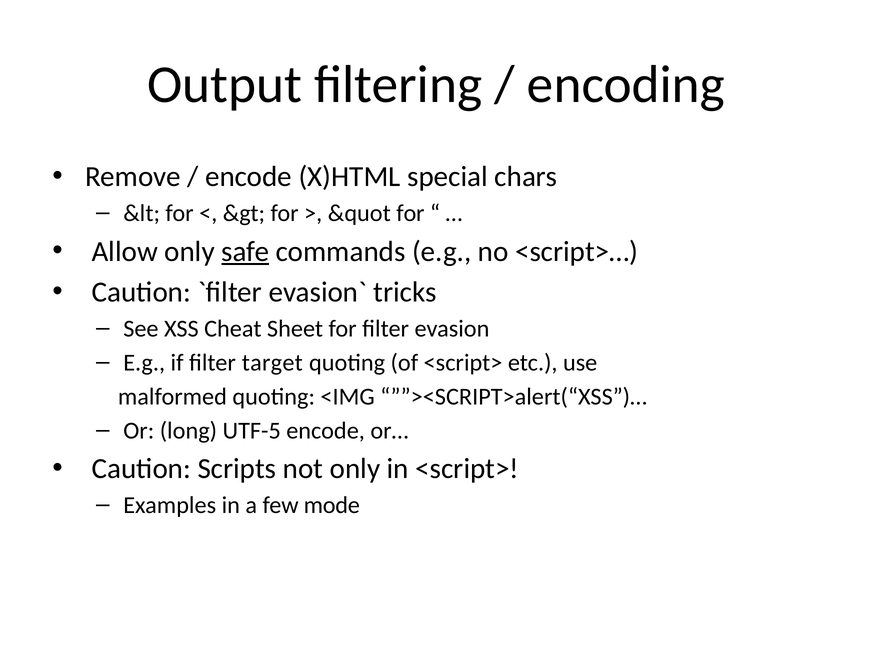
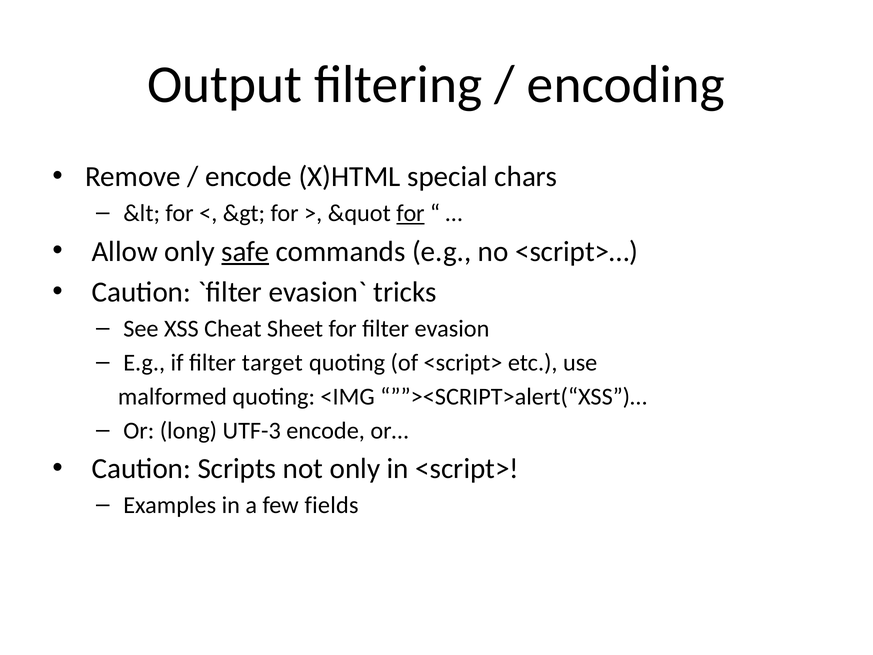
for at (410, 213) underline: none -> present
UTF-5: UTF-5 -> UTF-3
mode: mode -> fields
